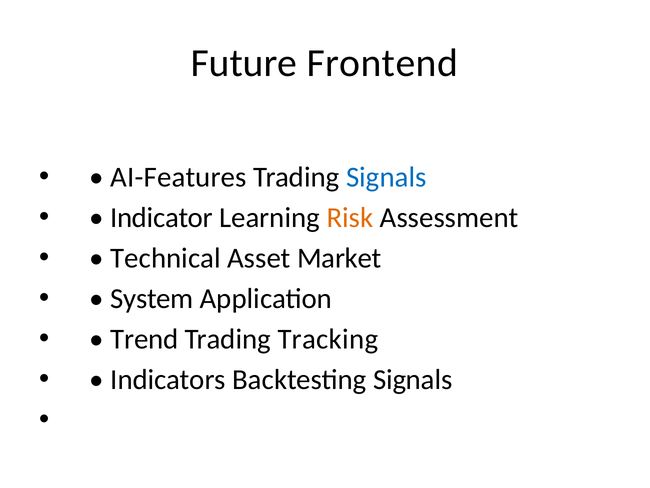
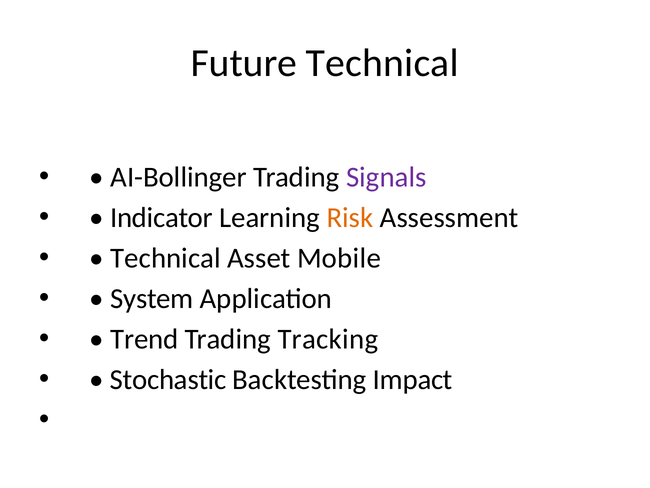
Future Frontend: Frontend -> Technical
AI-Features: AI-Features -> AI-Bollinger
Signals at (386, 177) colour: blue -> purple
Market: Market -> Mobile
Indicators: Indicators -> Stochastic
Backtesting Signals: Signals -> Impact
